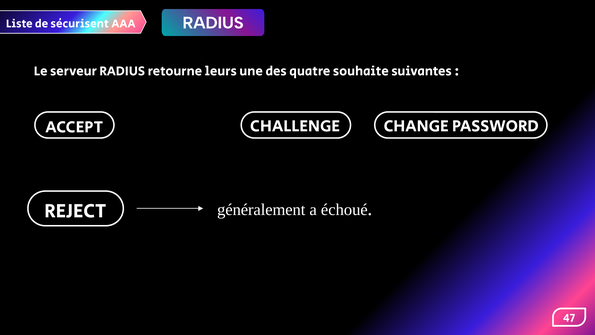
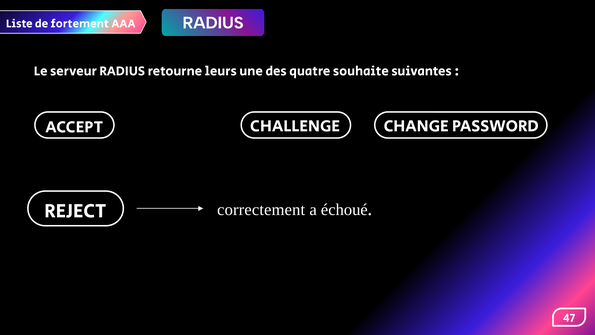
sécurisent: sécurisent -> fortement
généralement: généralement -> correctement
